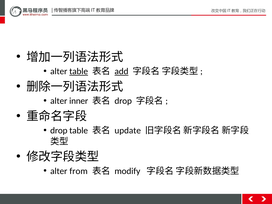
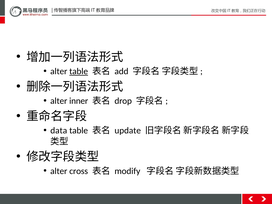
add underline: present -> none
drop at (59, 131): drop -> data
from: from -> cross
